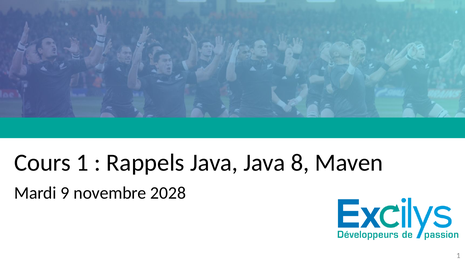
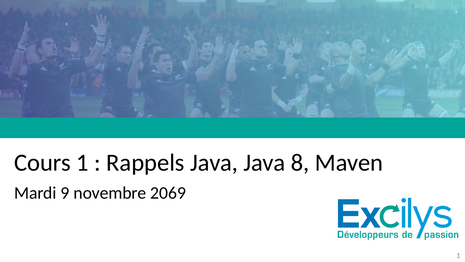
2028: 2028 -> 2069
